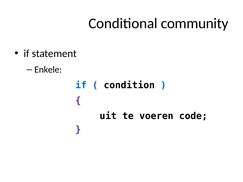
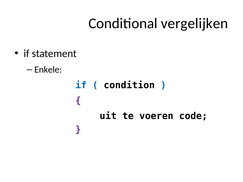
community: community -> vergelijken
